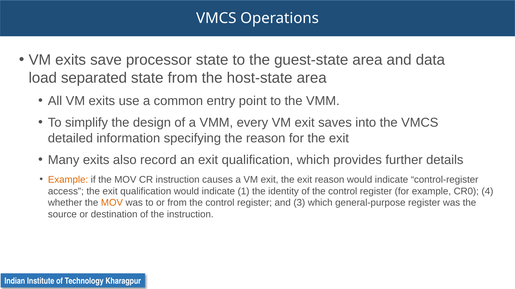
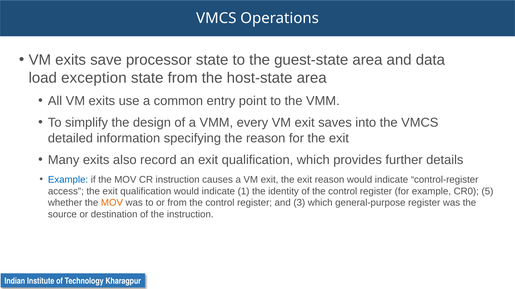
separated: separated -> exception
Example at (68, 180) colour: orange -> blue
4: 4 -> 5
